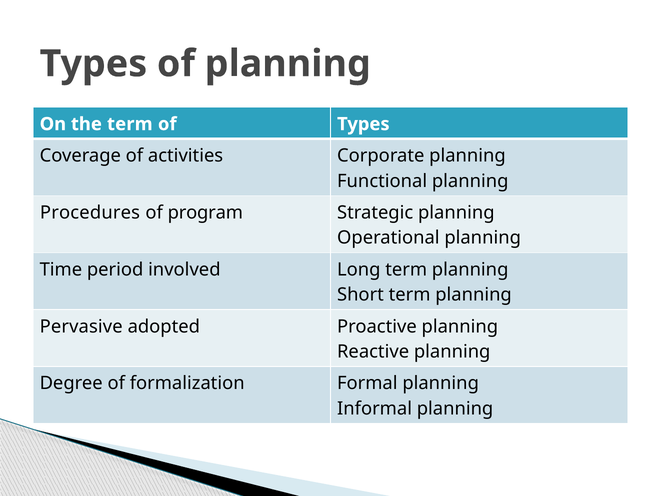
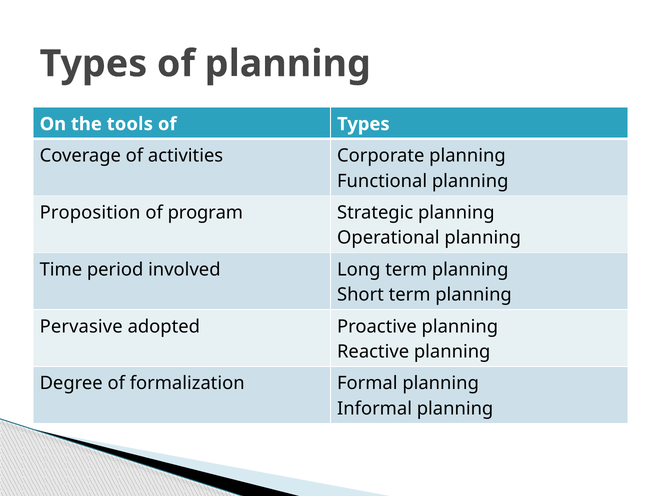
the term: term -> tools
Procedures: Procedures -> Proposition
